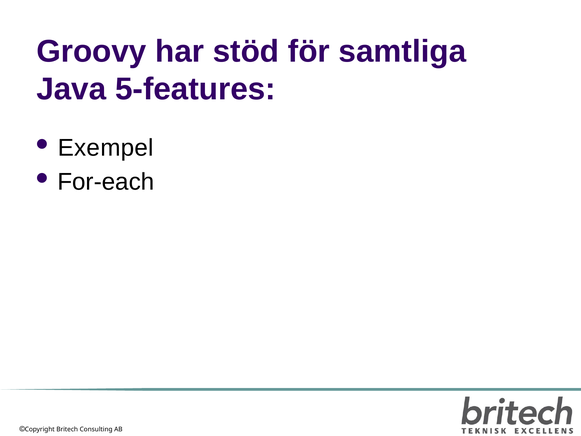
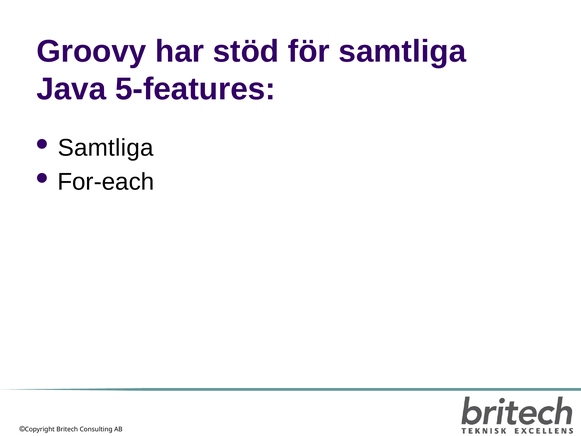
Exempel at (106, 148): Exempel -> Samtliga
